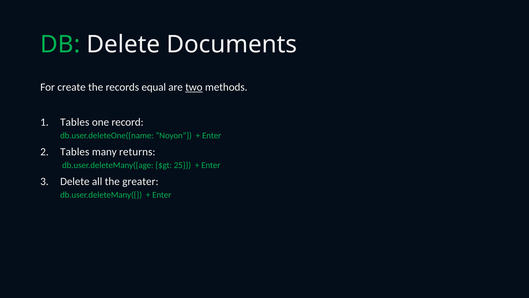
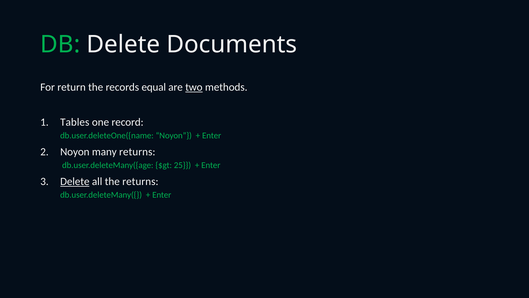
create: create -> return
Tables at (75, 152): Tables -> Noyon
Delete at (75, 181) underline: none -> present
the greater: greater -> returns
